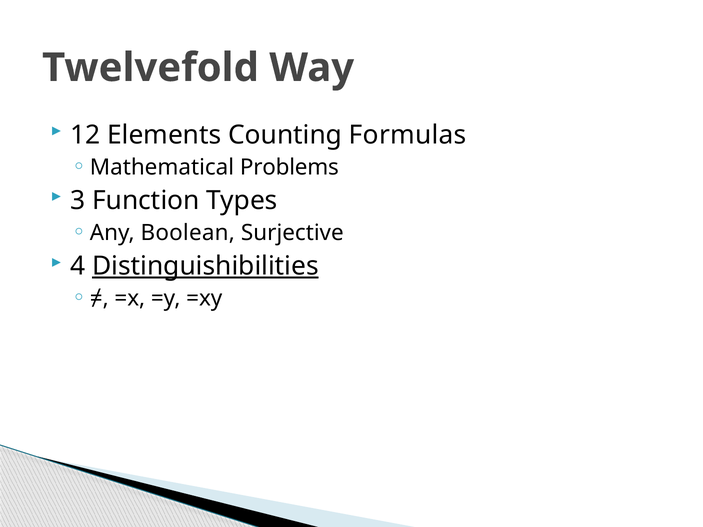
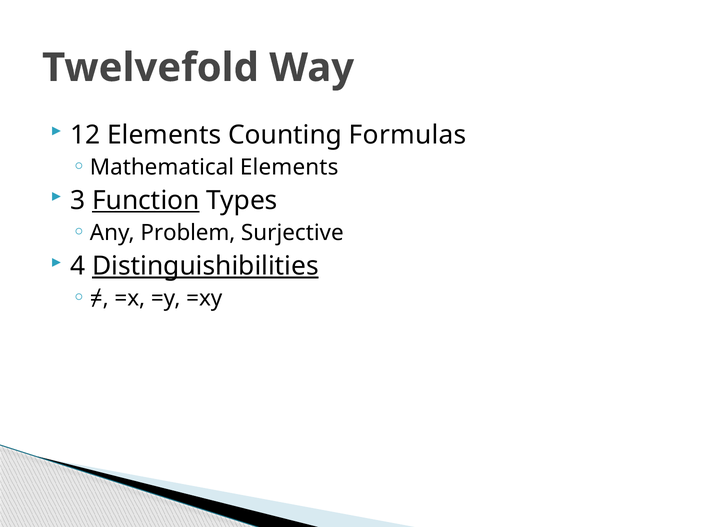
Mathematical Problems: Problems -> Elements
Function underline: none -> present
Boolean: Boolean -> Problem
